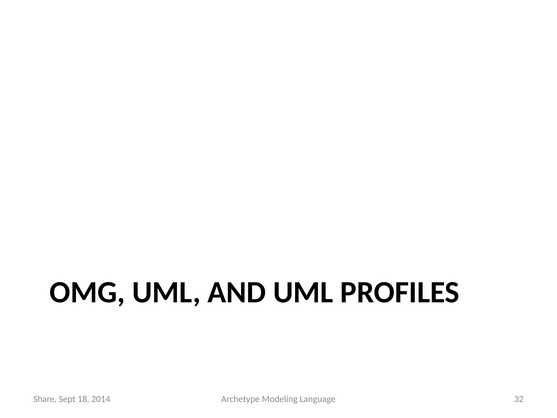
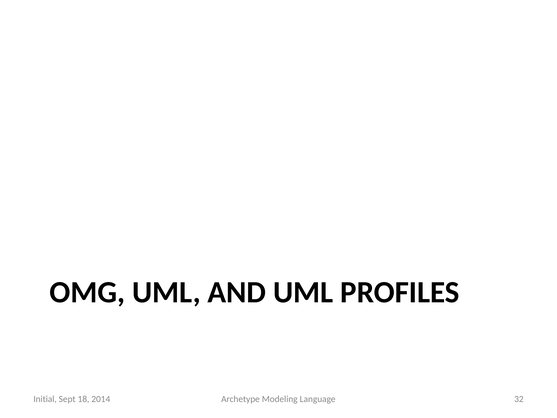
Share: Share -> Initial
